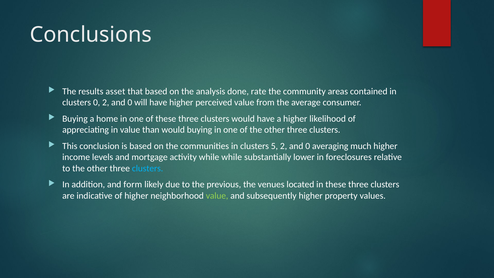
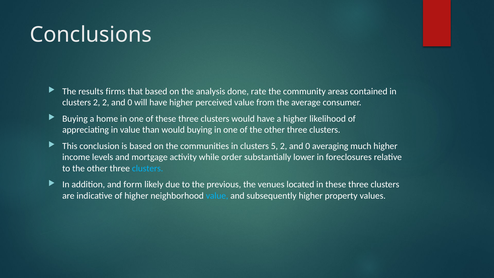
asset: asset -> firms
clusters 0: 0 -> 2
while while: while -> order
value at (217, 196) colour: light green -> light blue
